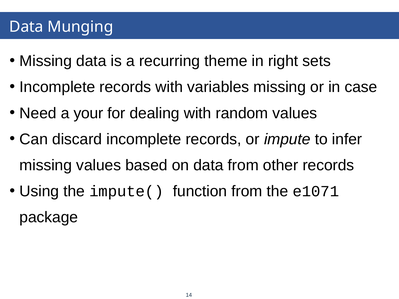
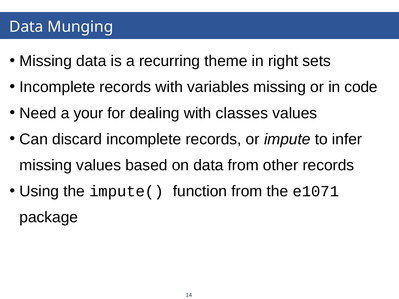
case: case -> code
random: random -> classes
